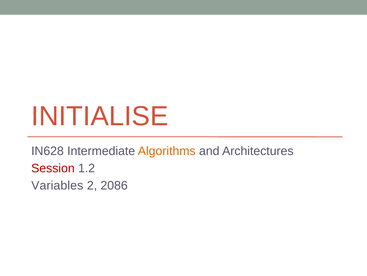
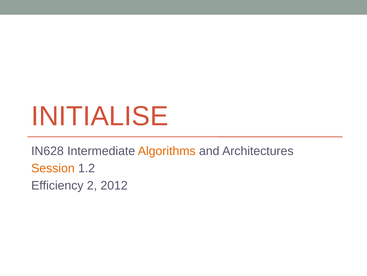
Session colour: red -> orange
Variables: Variables -> Efficiency
2086: 2086 -> 2012
